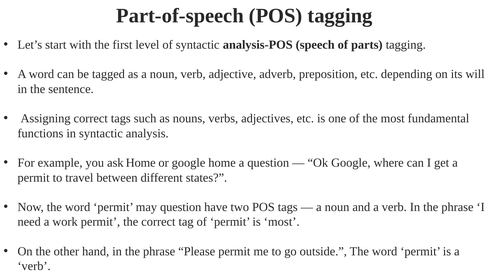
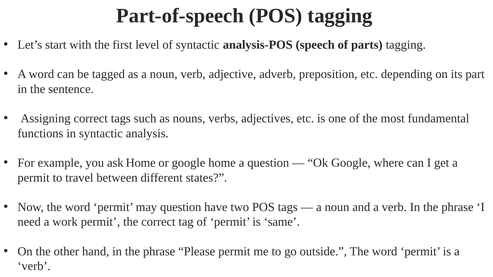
will: will -> part
is most: most -> same
